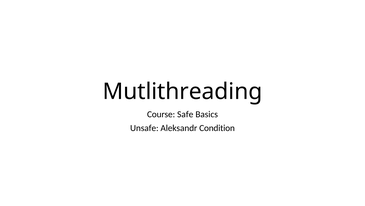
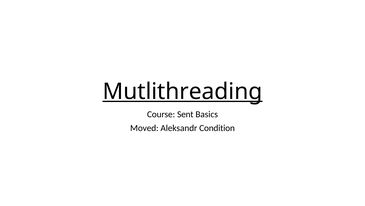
Mutlithreading underline: none -> present
Safe: Safe -> Sent
Unsafe: Unsafe -> Moved
